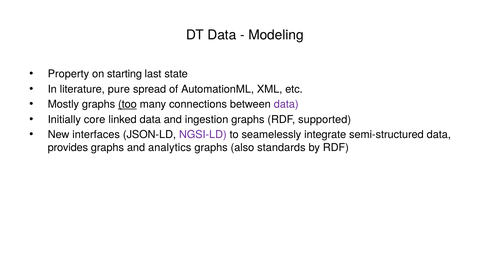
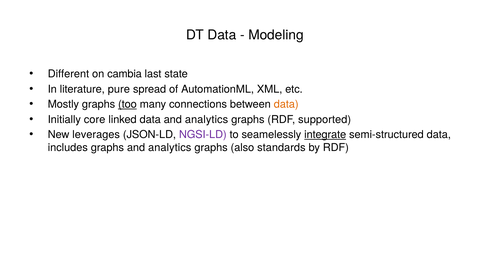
Property: Property -> Different
starting: starting -> cambia
data at (286, 105) colour: purple -> orange
data and ingestion: ingestion -> analytics
interfaces: interfaces -> leverages
integrate underline: none -> present
provides: provides -> includes
